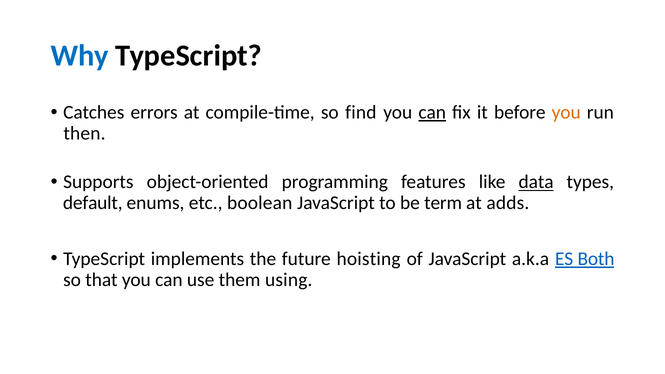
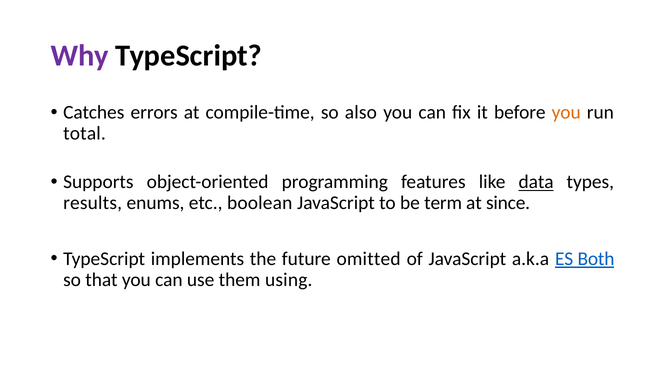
Why colour: blue -> purple
find: find -> also
can at (432, 112) underline: present -> none
then: then -> total
default: default -> results
adds: adds -> since
hoisting: hoisting -> omitted
